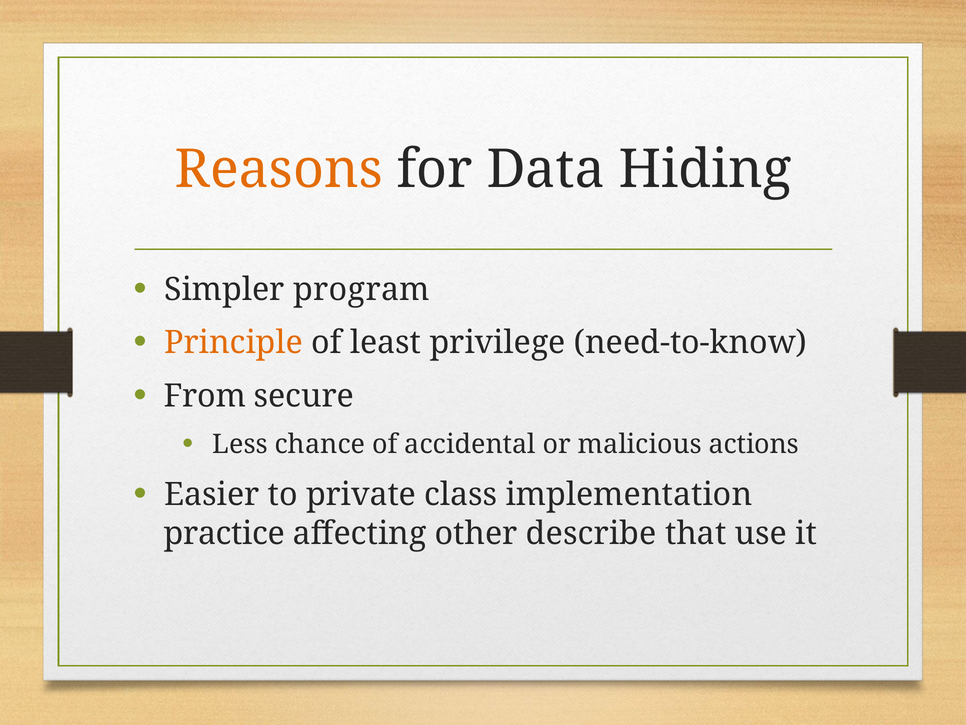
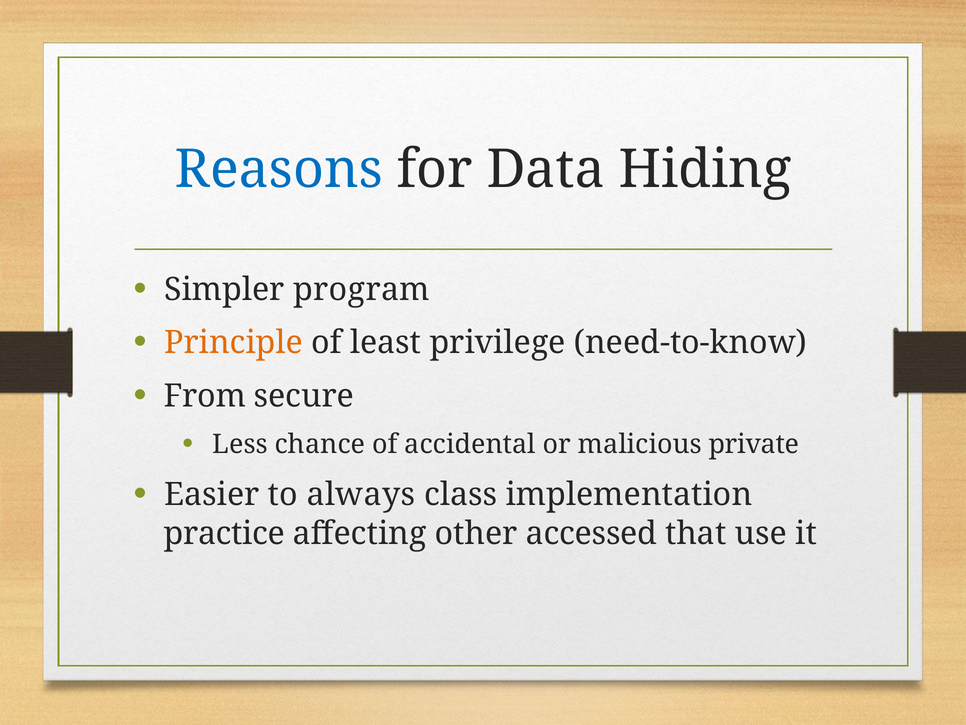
Reasons colour: orange -> blue
actions: actions -> private
private: private -> always
describe: describe -> accessed
